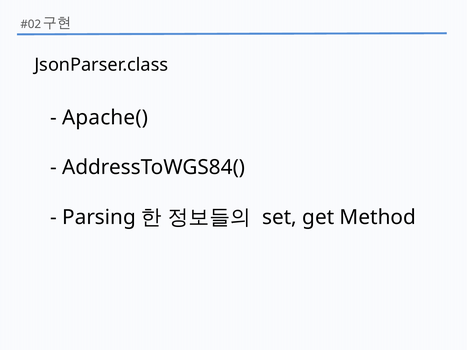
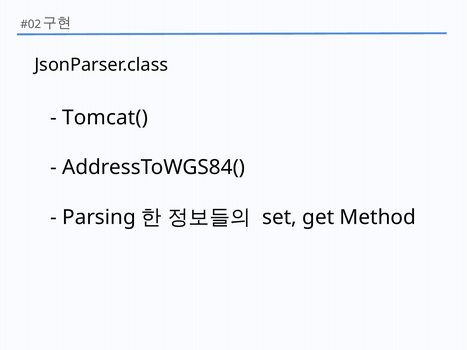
Apache(: Apache( -> Tomcat(
